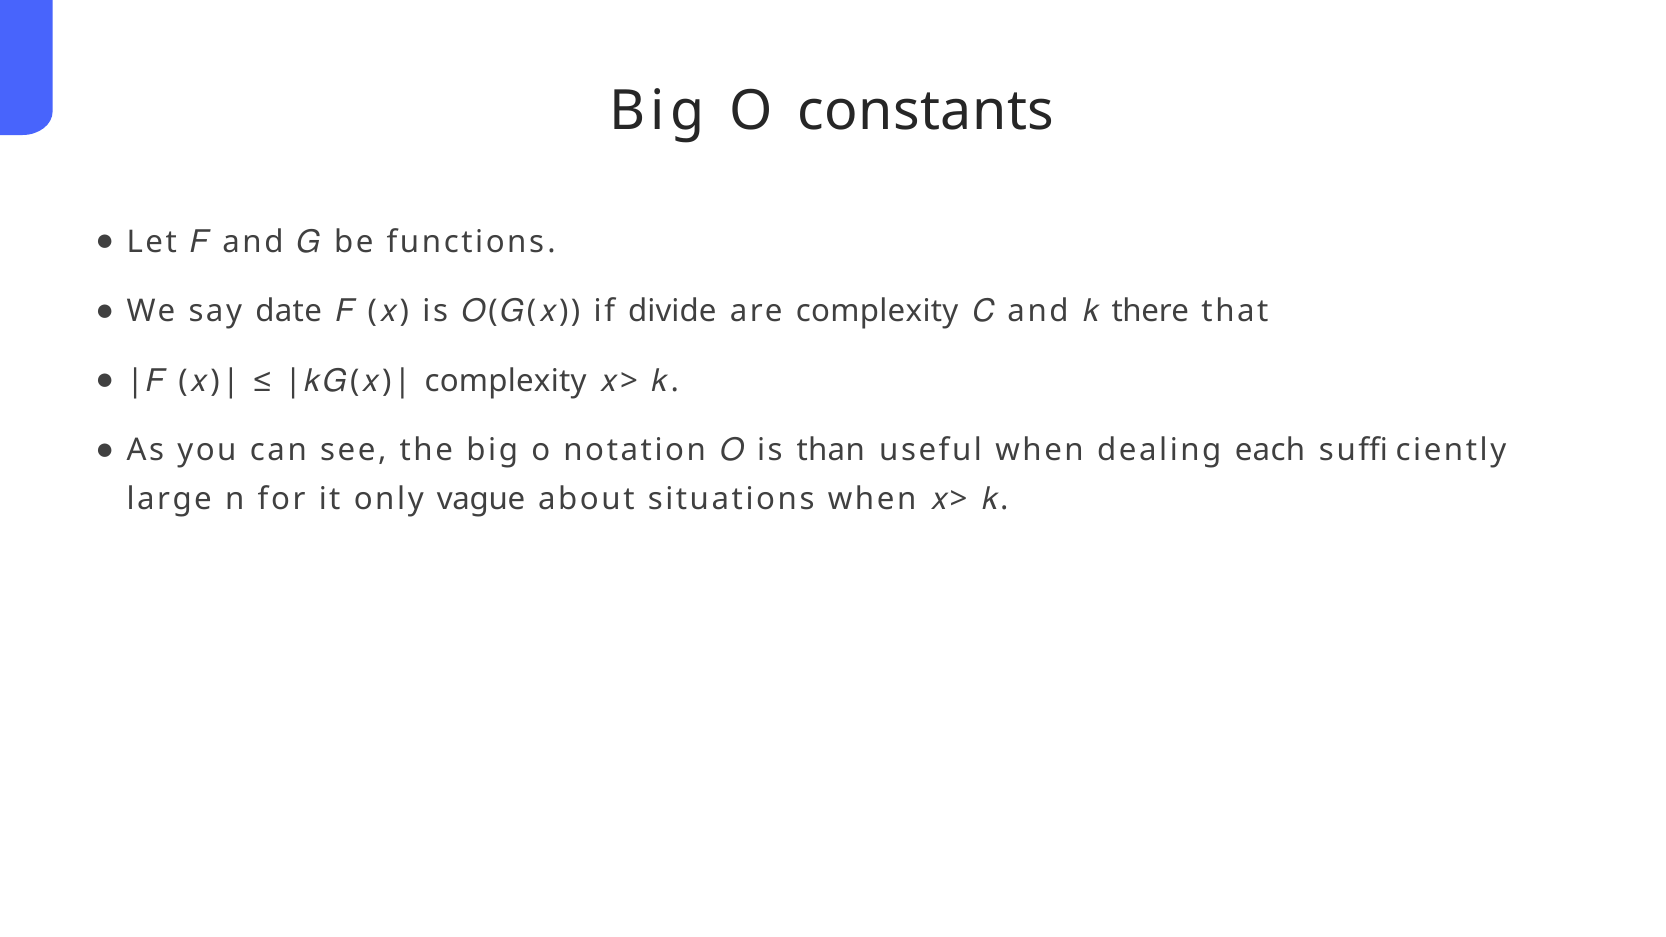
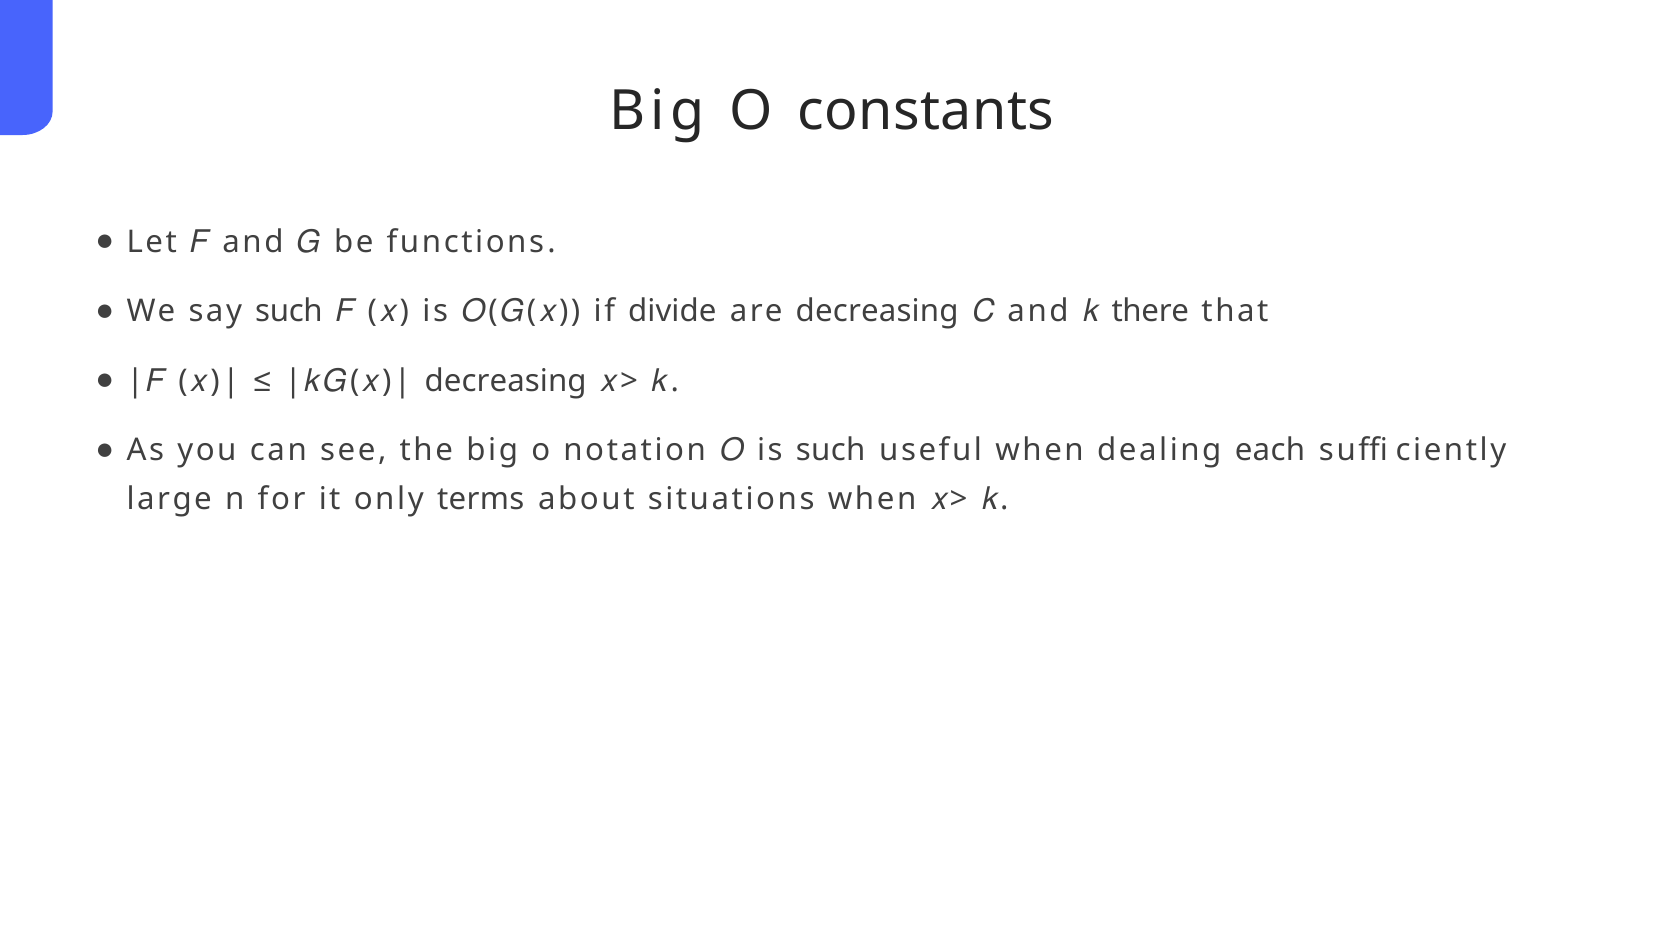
say date: date -> such
are complexity: complexity -> decreasing
complexity at (506, 381): complexity -> decreasing
is than: than -> such
vague: vague -> terms
